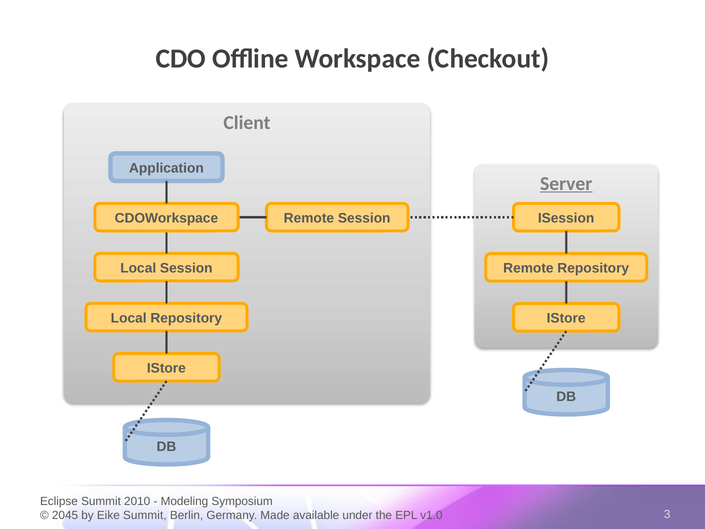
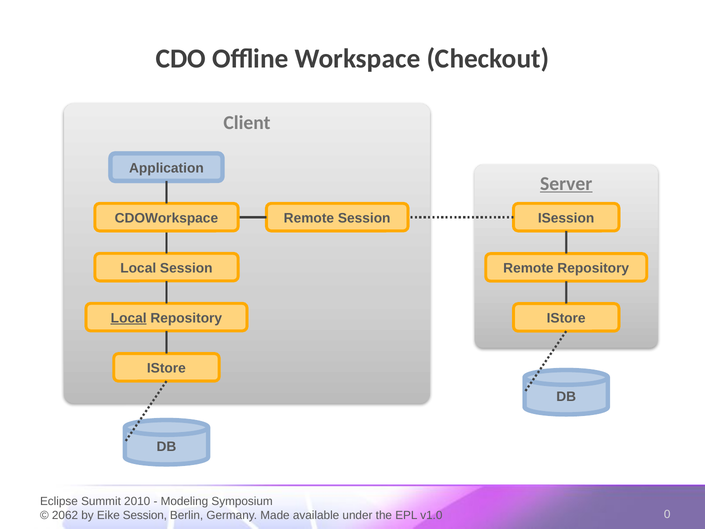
Local at (129, 318) underline: none -> present
2045: 2045 -> 2062
Eike Summit: Summit -> Session
3: 3 -> 0
